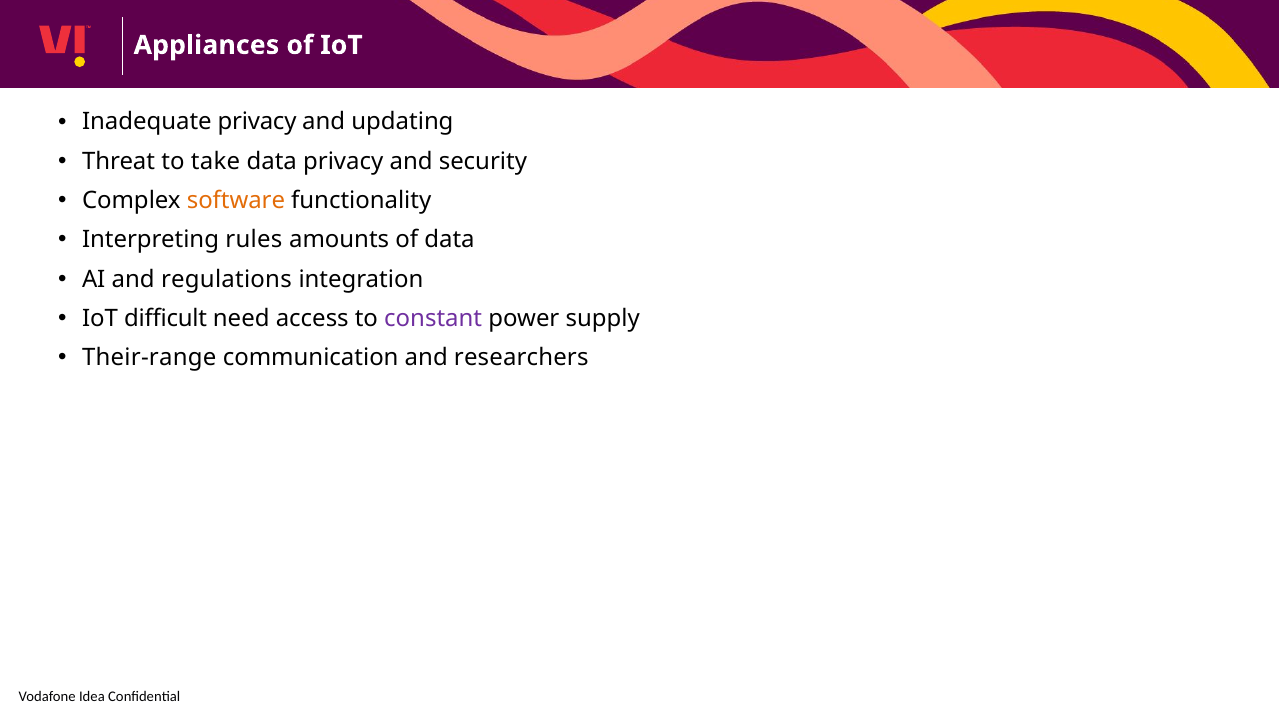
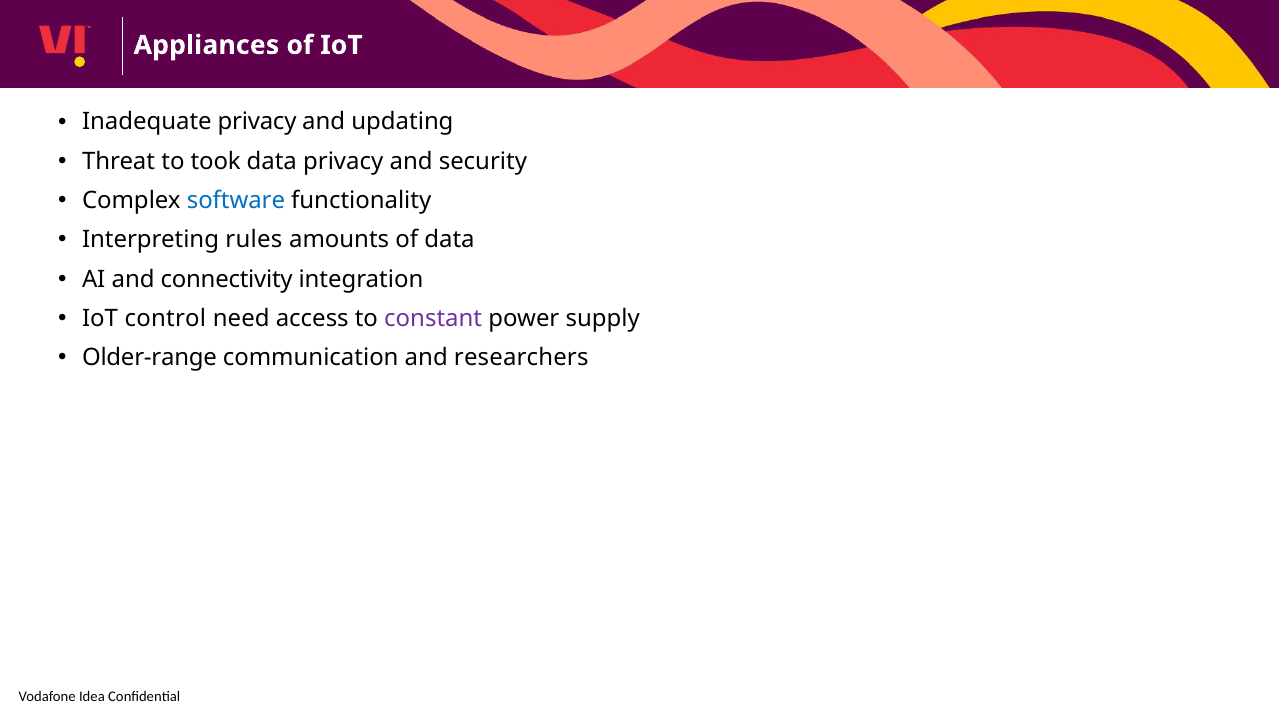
take: take -> took
software colour: orange -> blue
regulations: regulations -> connectivity
difficult: difficult -> control
Their-range: Their-range -> Older-range
